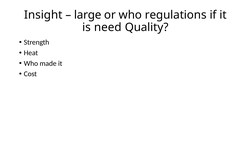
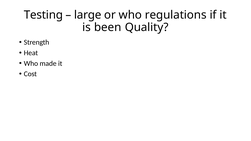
Insight: Insight -> Testing
need: need -> been
